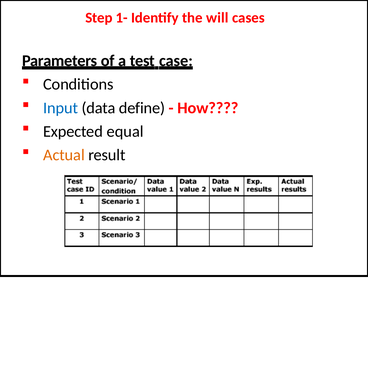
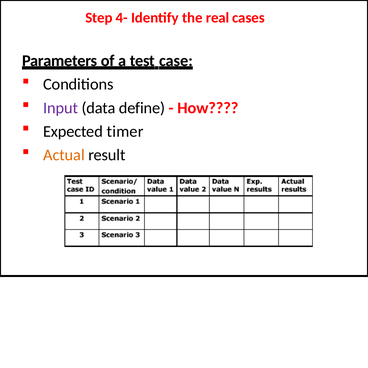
1-: 1- -> 4-
will: will -> real
Input colour: blue -> purple
equal: equal -> timer
